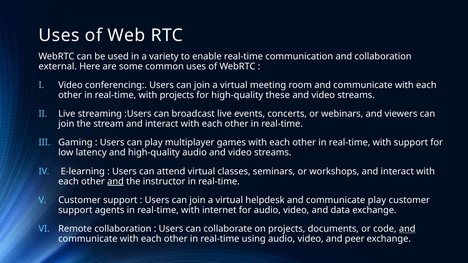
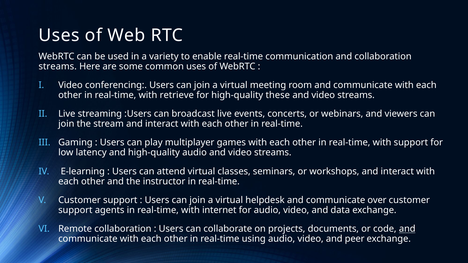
external at (58, 66): external -> streams
with projects: projects -> retrieve
and at (116, 182) underline: present -> none
communicate play: play -> over
